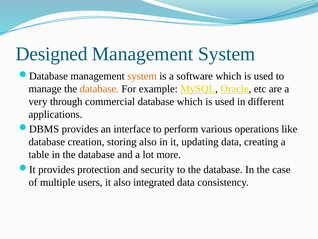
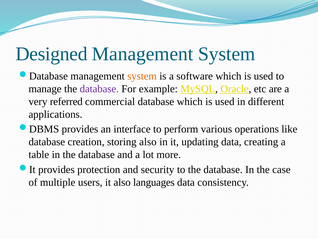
database at (99, 89) colour: orange -> purple
through: through -> referred
integrated: integrated -> languages
